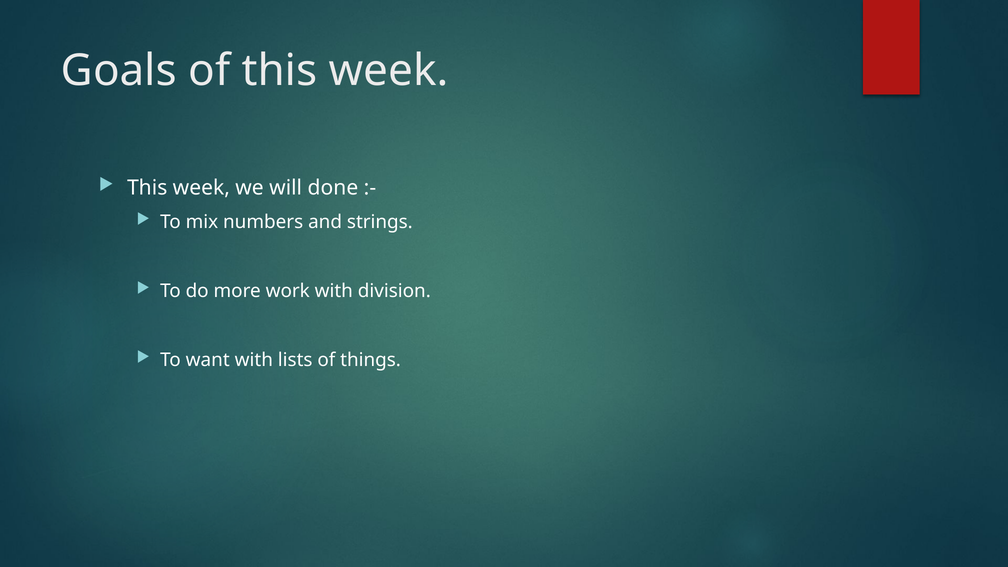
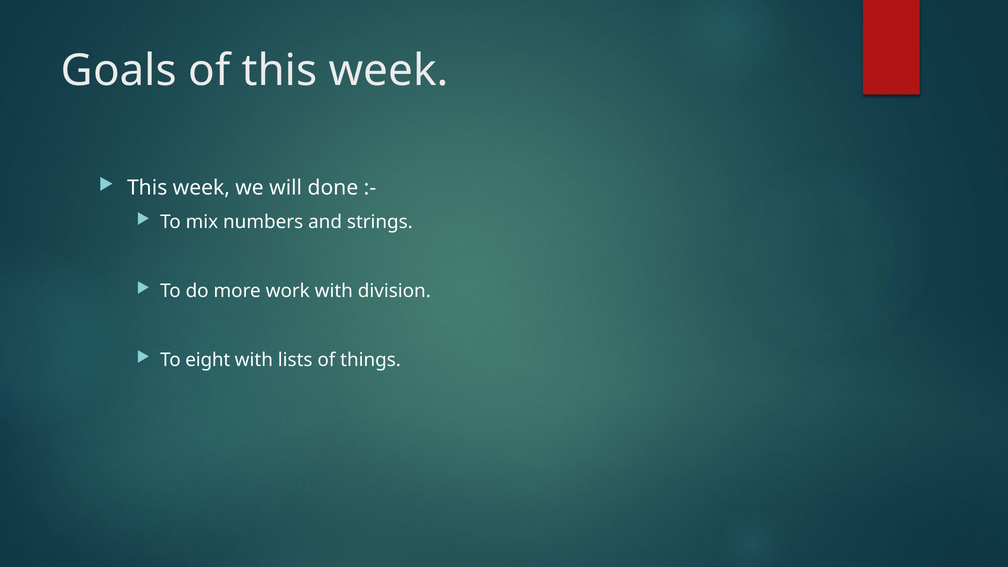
want: want -> eight
